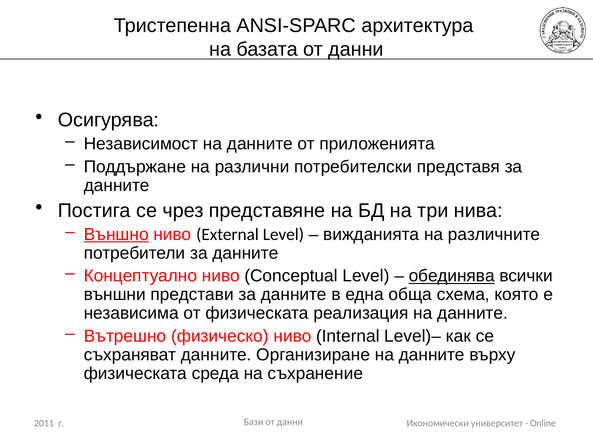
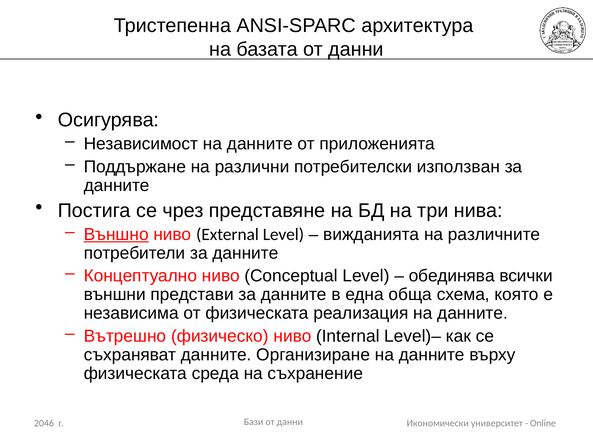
представя: представя -> използван
обединява underline: present -> none
2011: 2011 -> 2046
